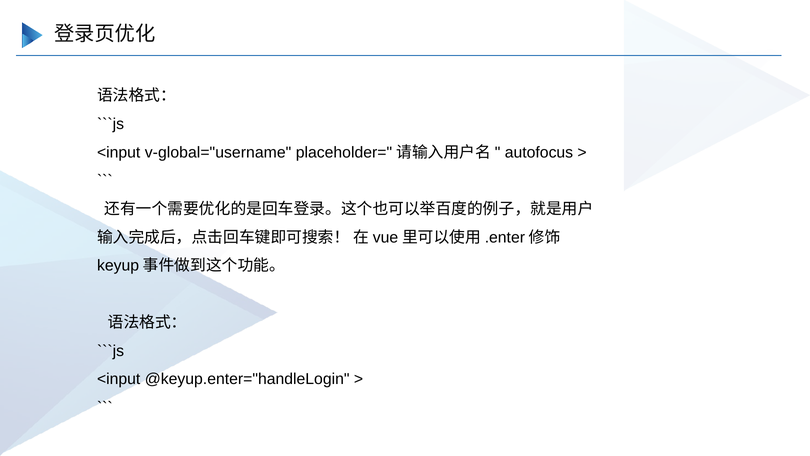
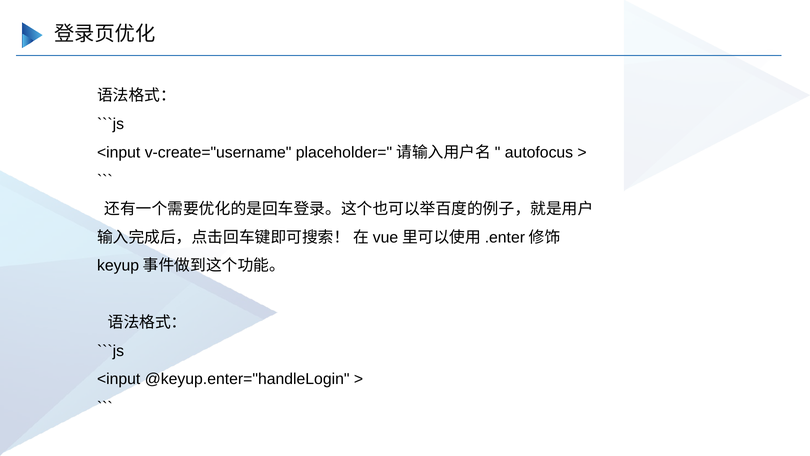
v-global="username: v-global="username -> v-create="username
